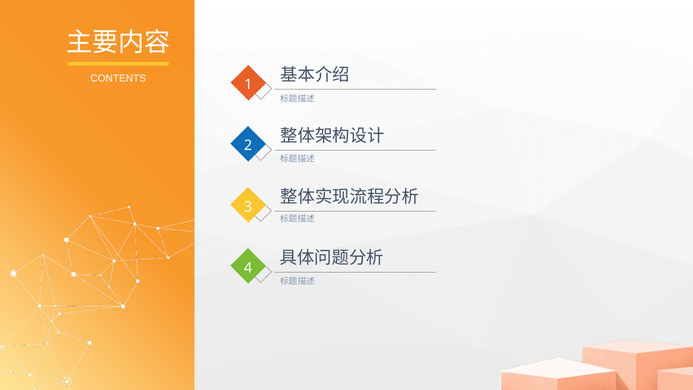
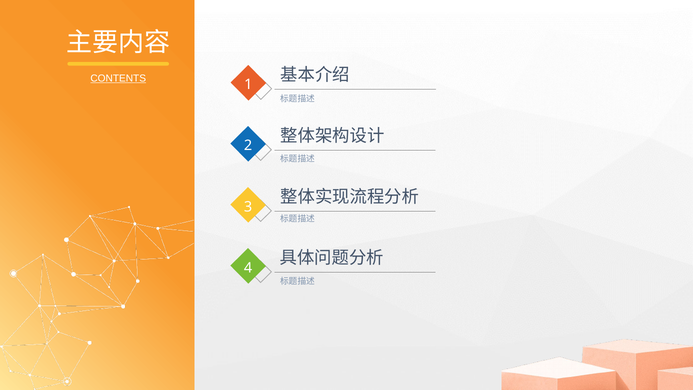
CONTENTS underline: none -> present
